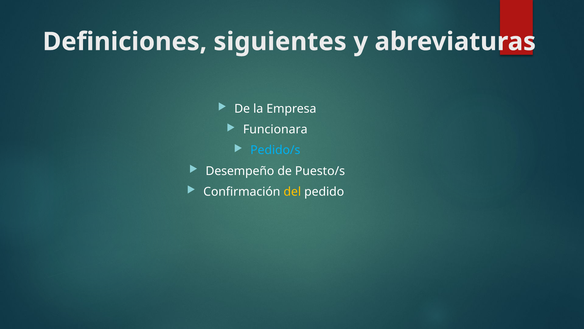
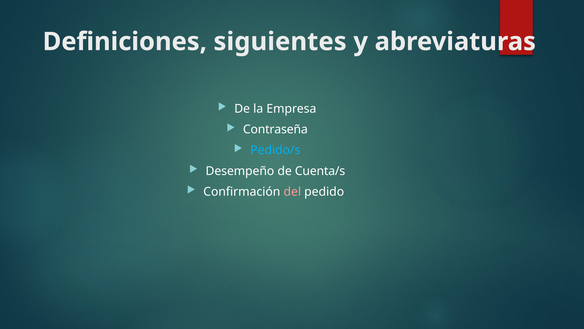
Funcionara: Funcionara -> Contraseña
Puesto/s: Puesto/s -> Cuenta/s
del colour: yellow -> pink
